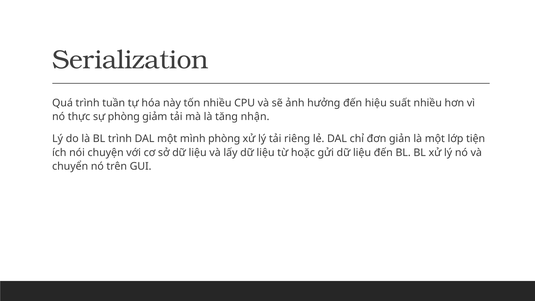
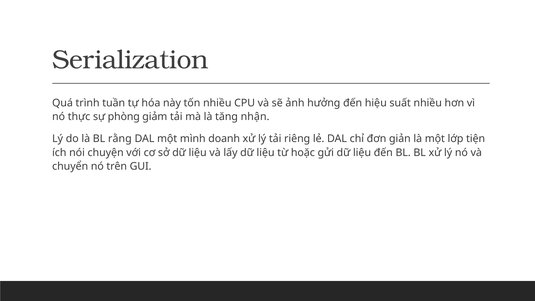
BL trình: trình -> rằng
mình phòng: phòng -> doanh
